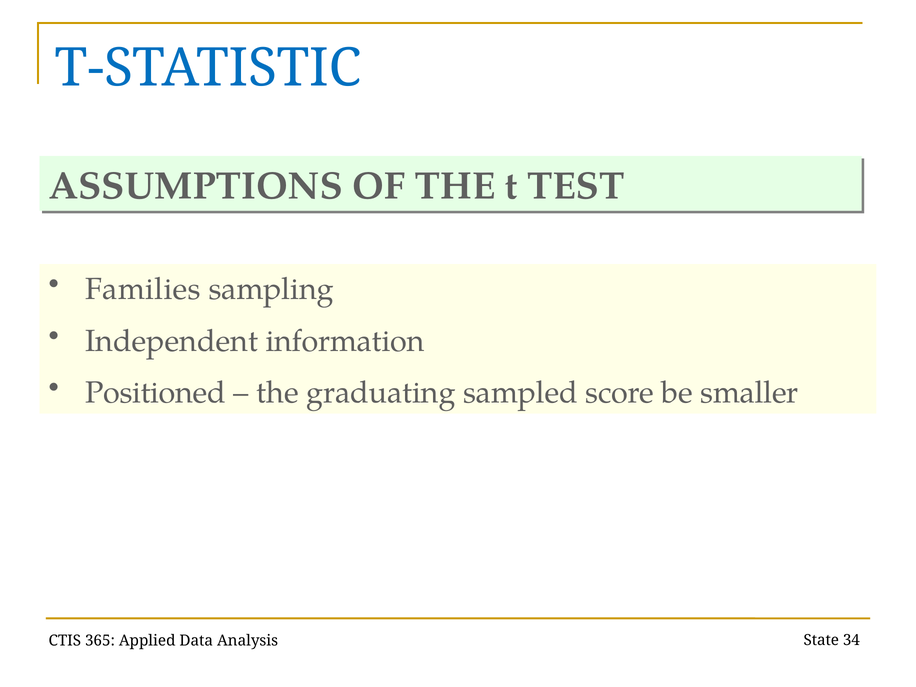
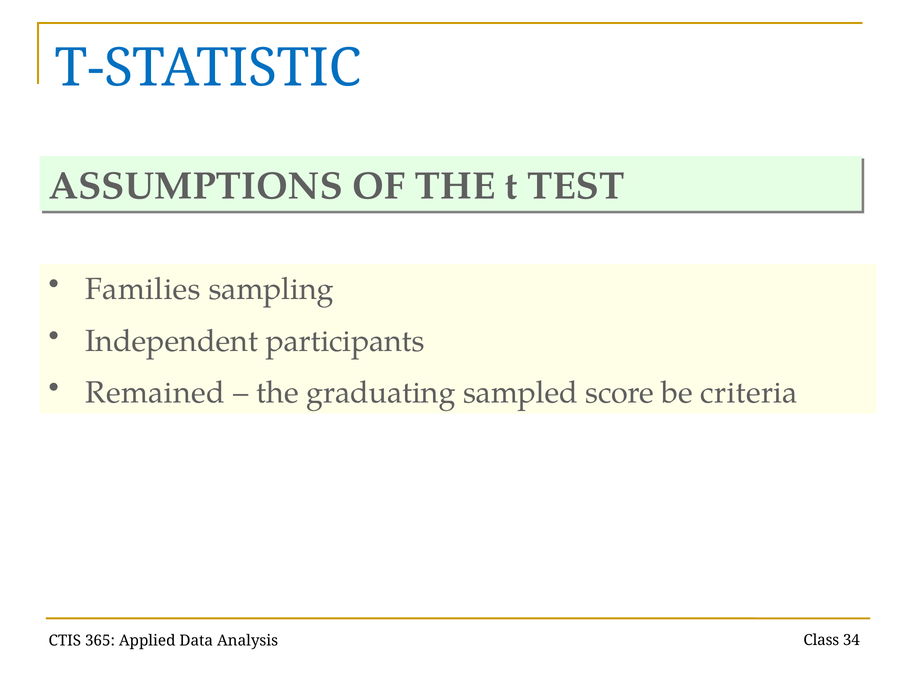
information: information -> participants
Positioned: Positioned -> Remained
smaller: smaller -> criteria
State: State -> Class
